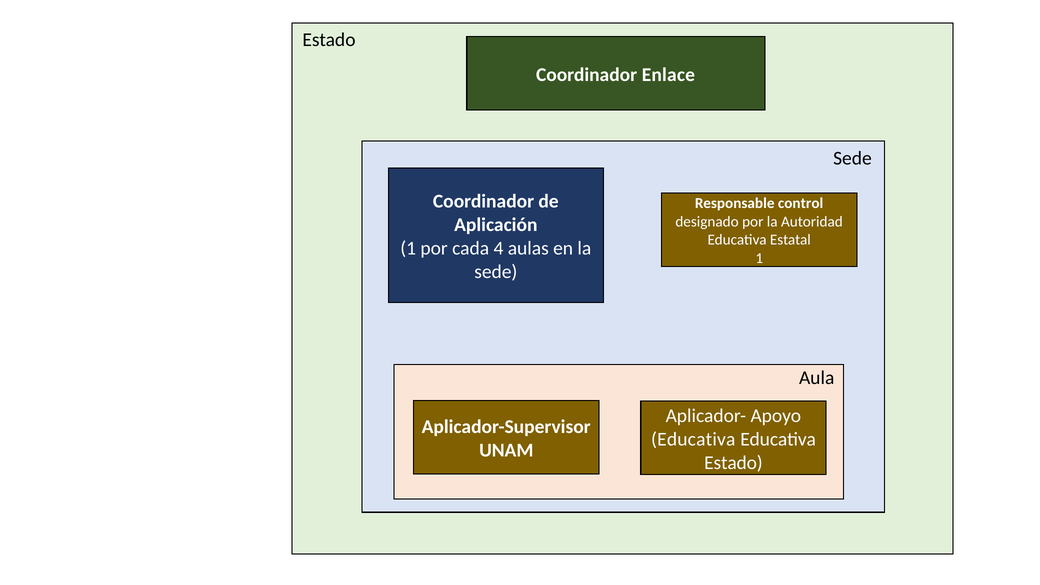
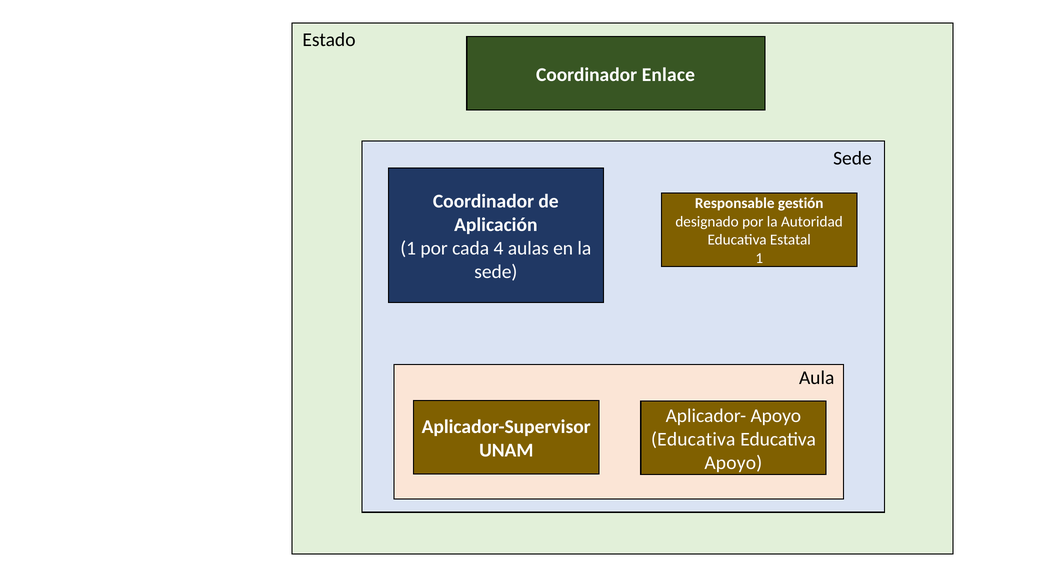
control: control -> gestión
Estado at (733, 463): Estado -> Apoyo
